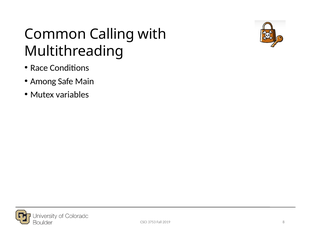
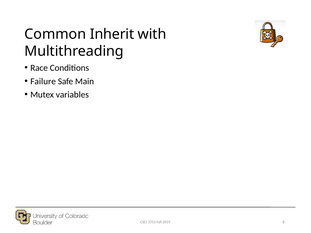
Calling: Calling -> Inherit
Among: Among -> Failure
